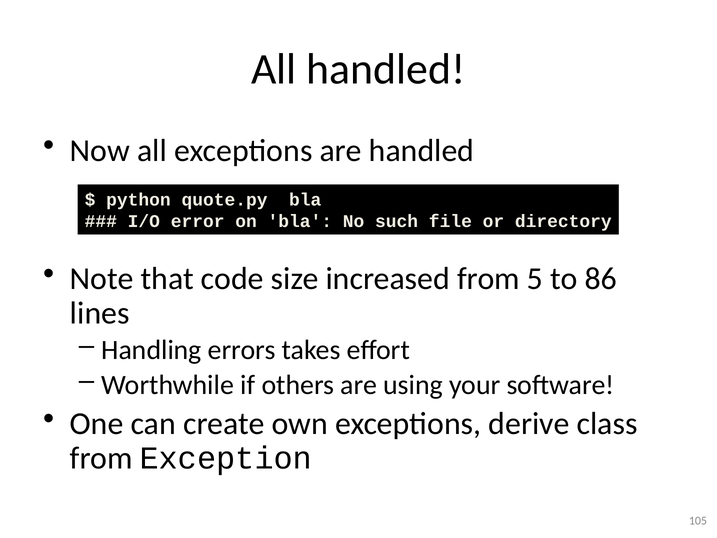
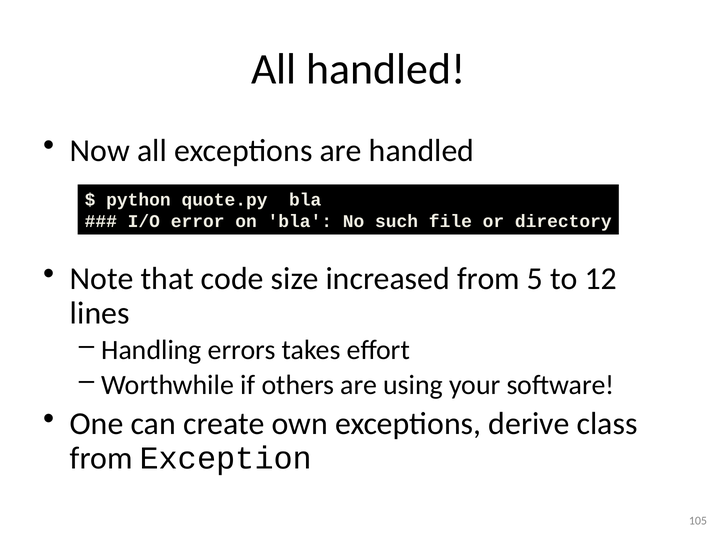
86: 86 -> 12
